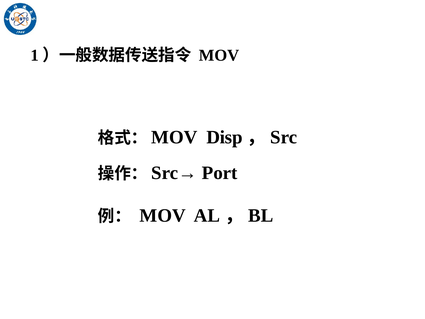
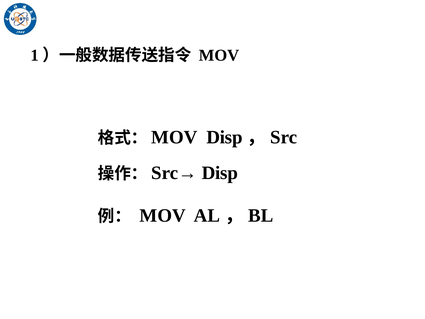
Port at (220, 173): Port -> Disp
